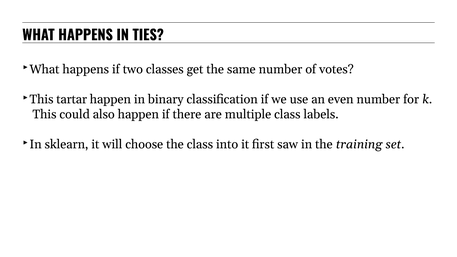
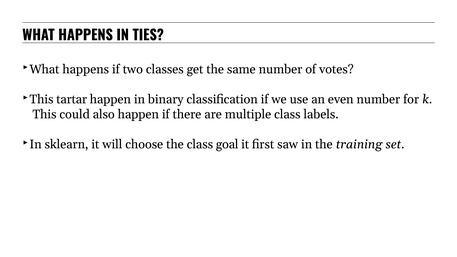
into: into -> goal
